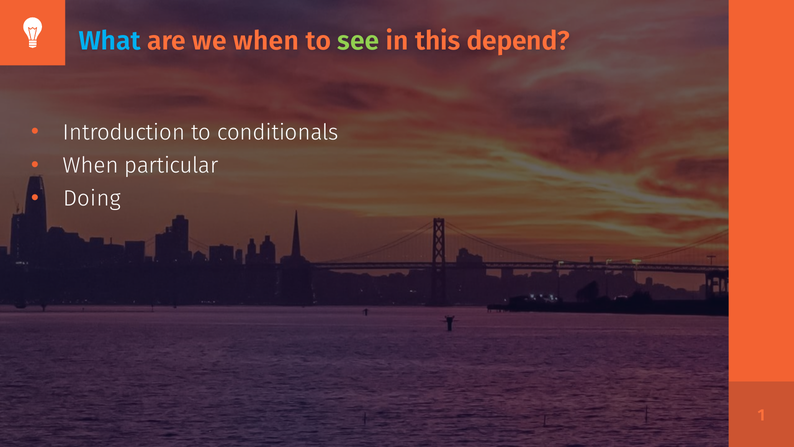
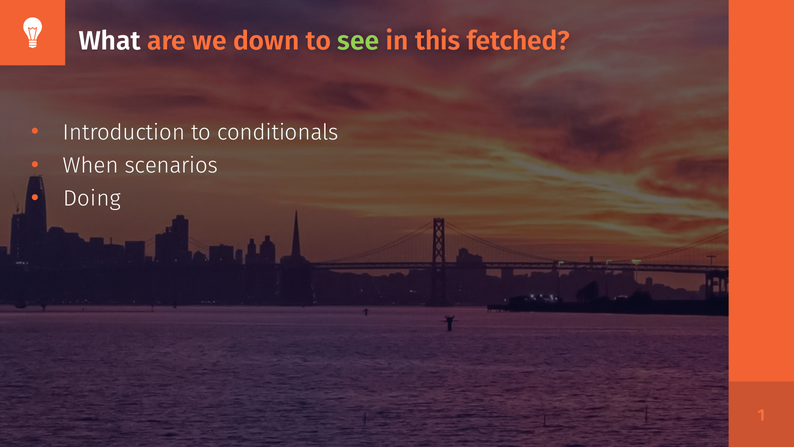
What colour: light blue -> white
we when: when -> down
depend: depend -> fetched
particular: particular -> scenarios
